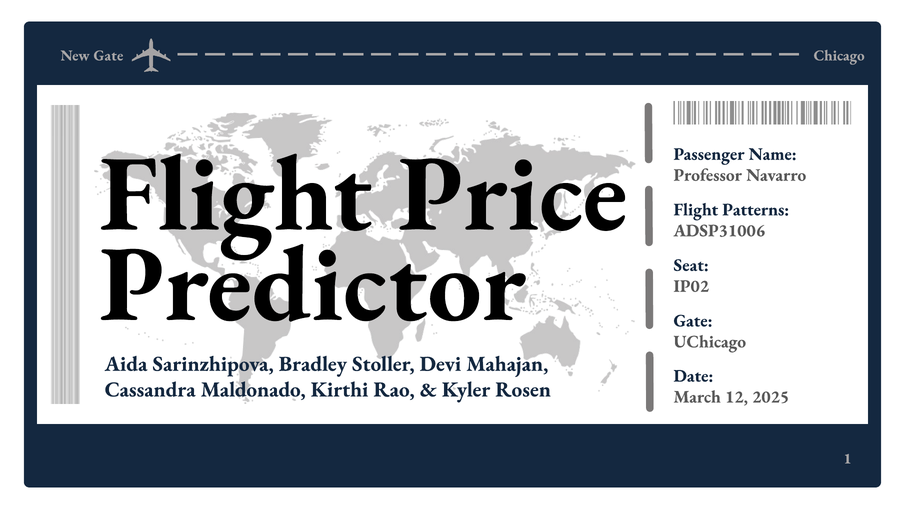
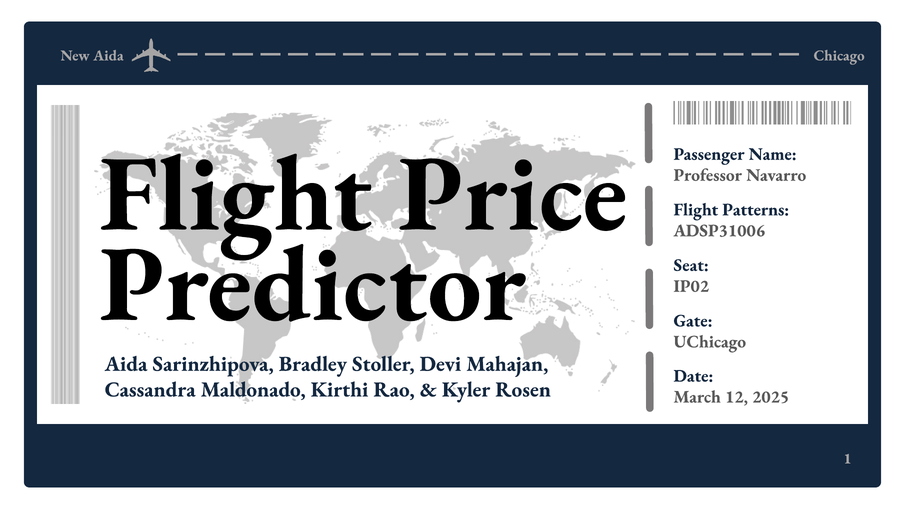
New Gate: Gate -> Aida
